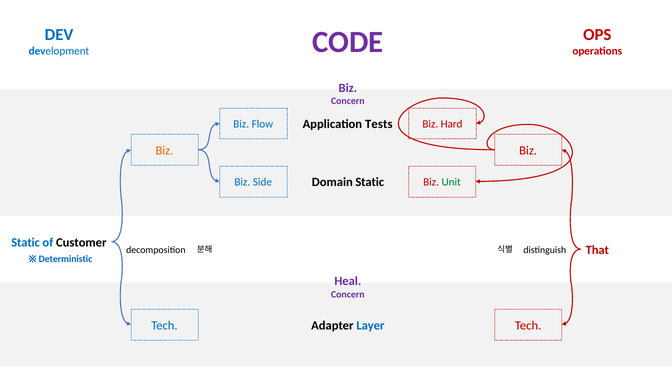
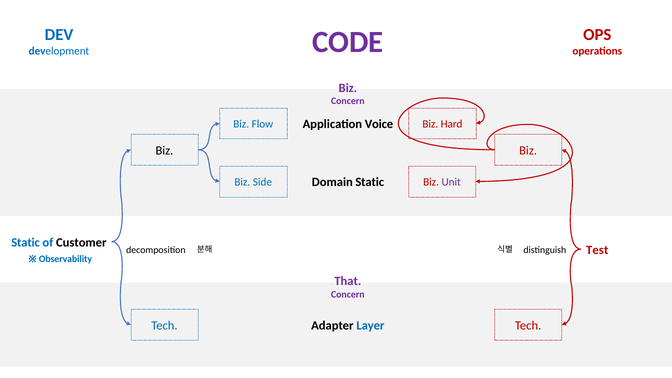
Tests: Tests -> Voice
Biz at (164, 150) colour: orange -> black
Unit colour: green -> purple
That: That -> Test
Deterministic: Deterministic -> Observability
Heal: Heal -> That
